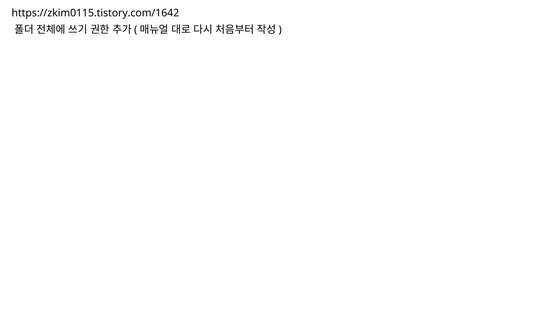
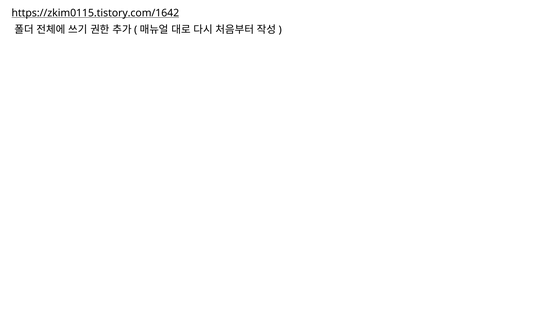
https://zkim0115.tistory.com/1642 underline: none -> present
